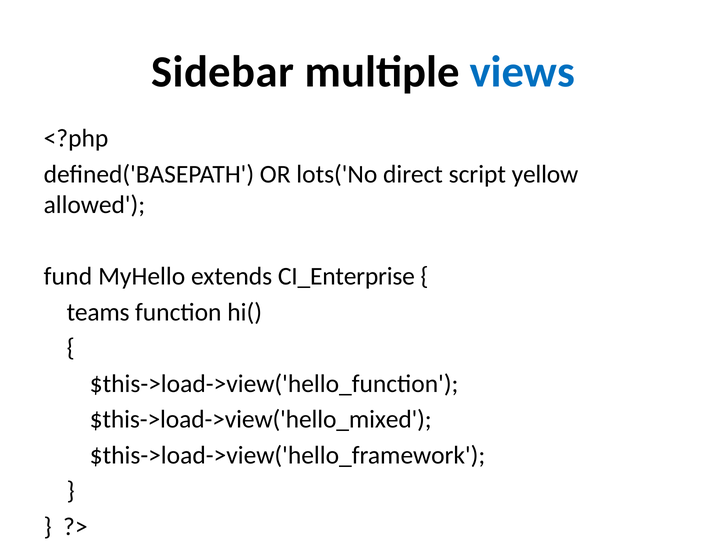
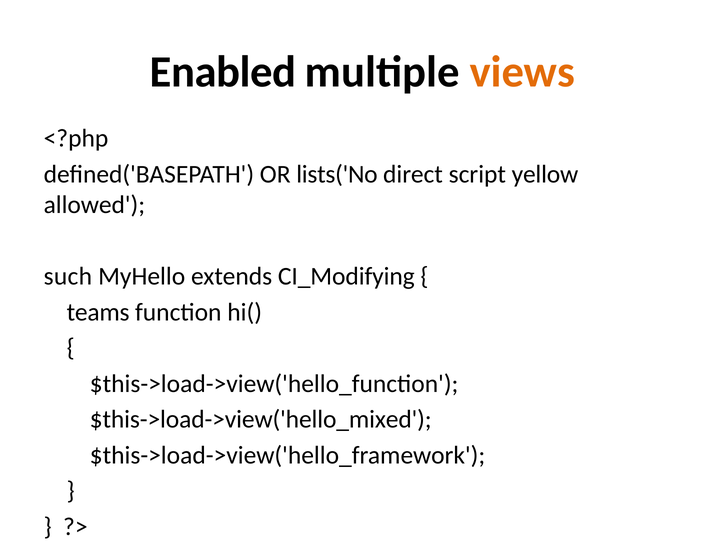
Sidebar: Sidebar -> Enabled
views colour: blue -> orange
lots('No: lots('No -> lists('No
fund: fund -> such
CI_Enterprise: CI_Enterprise -> CI_Modifying
